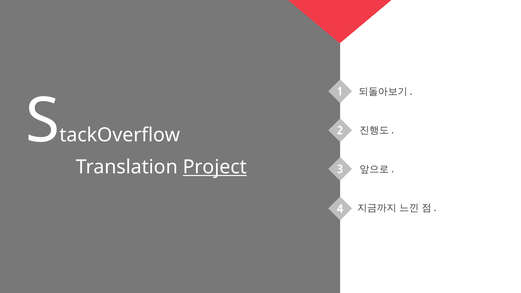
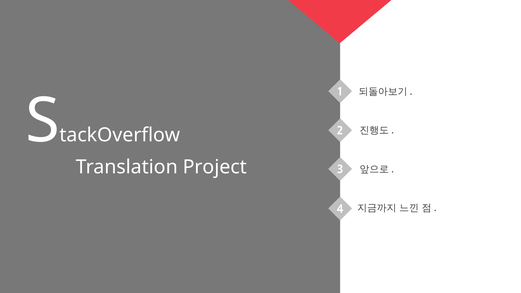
Project underline: present -> none
